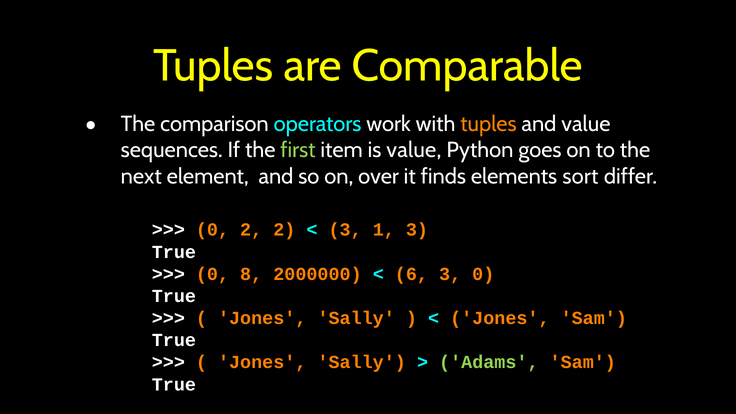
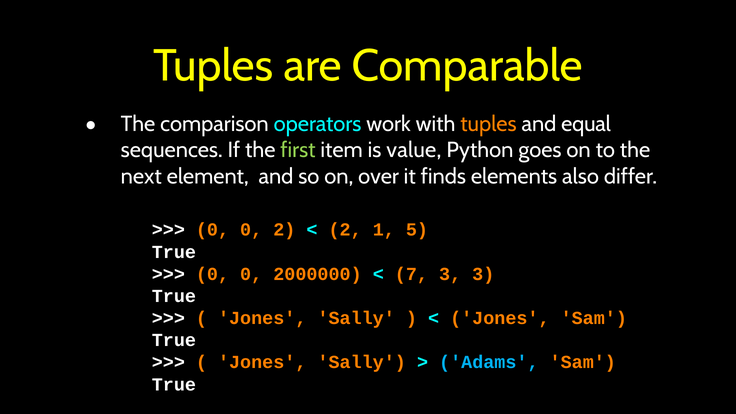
and value: value -> equal
sort: sort -> also
2 at (251, 230): 2 -> 0
3 at (345, 230): 3 -> 2
1 3: 3 -> 5
8 at (251, 274): 8 -> 0
6: 6 -> 7
3 0: 0 -> 3
Adams colour: light green -> light blue
